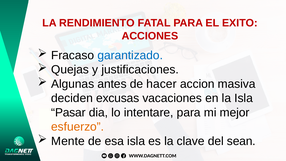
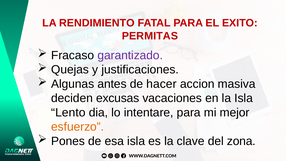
ACCIONES: ACCIONES -> PERMITAS
garantizado colour: blue -> purple
Pasar: Pasar -> Lento
Mente: Mente -> Pones
sean: sean -> zona
